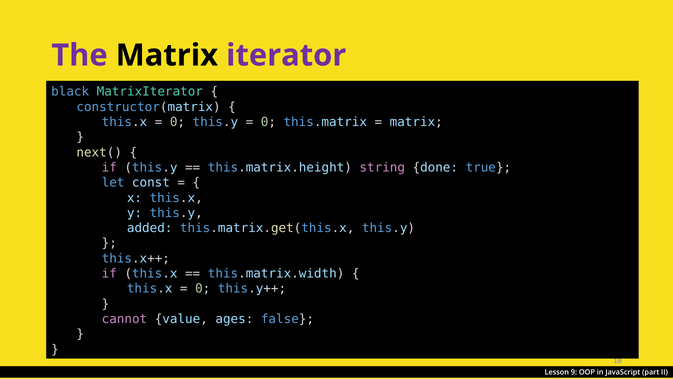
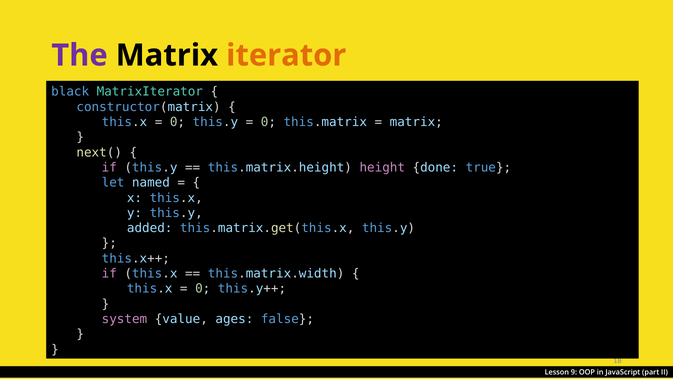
iterator colour: purple -> orange
string: string -> height
const: const -> named
cannot: cannot -> system
